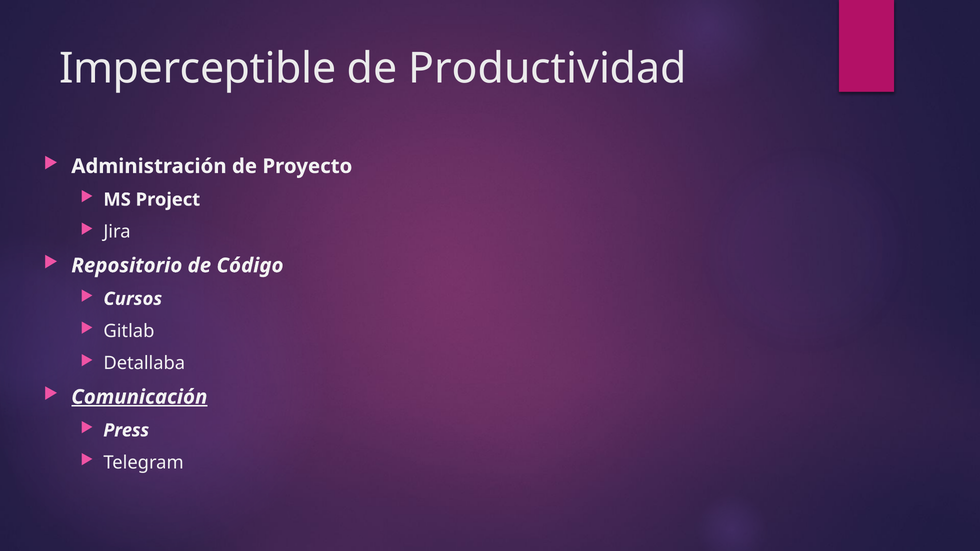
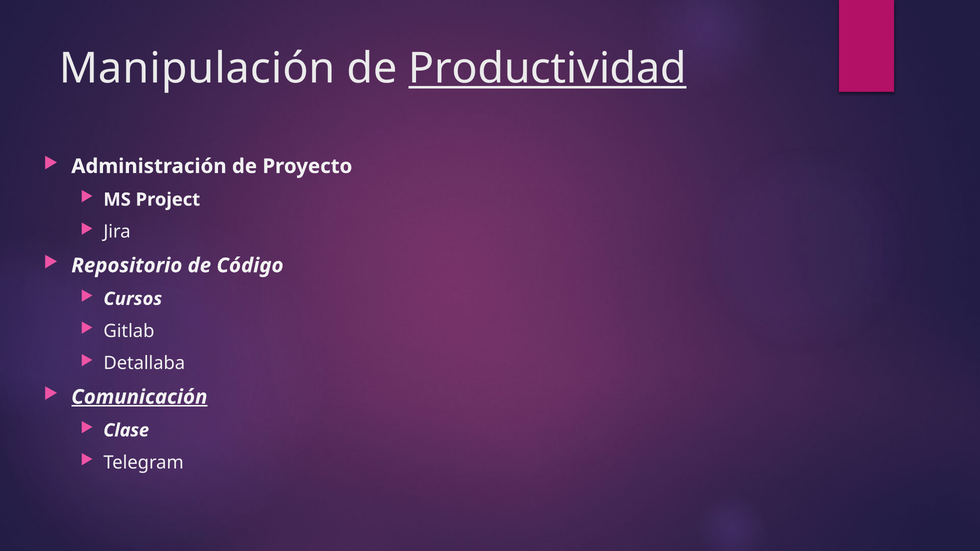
Imperceptible: Imperceptible -> Manipulación
Productividad underline: none -> present
Press: Press -> Clase
